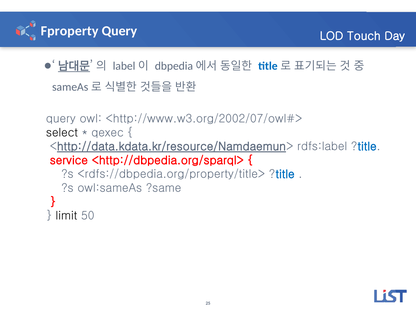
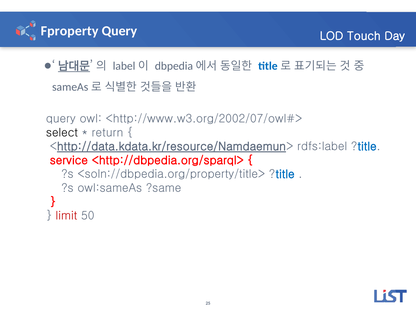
qexec: qexec -> return
<rdfs://dbpedia.org/property/title>: <rdfs://dbpedia.org/property/title> -> <soln://dbpedia.org/property/title>
limit colour: black -> red
